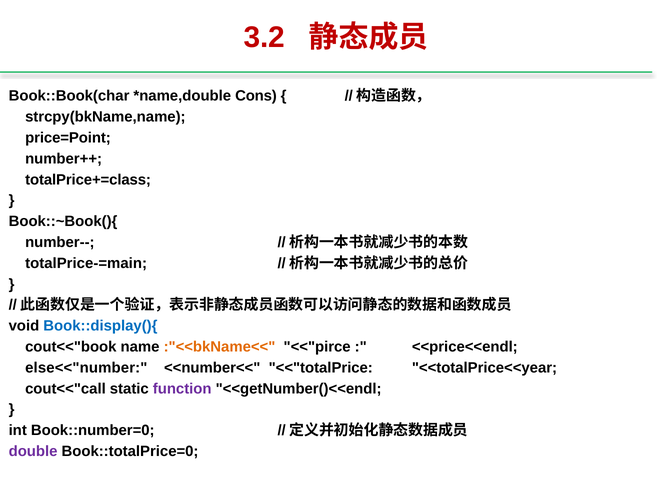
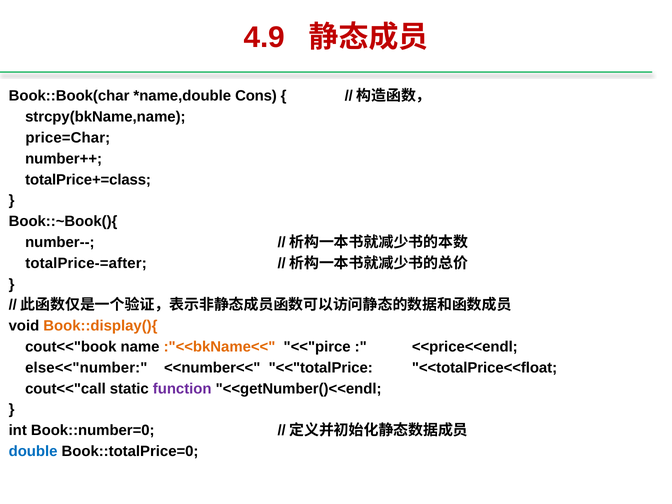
3.2: 3.2 -> 4.9
price=Point: price=Point -> price=Char
totalPrice-=main: totalPrice-=main -> totalPrice-=after
Book::display(){ colour: blue -> orange
<<totalPrice<<year: <<totalPrice<<year -> <<totalPrice<<float
double colour: purple -> blue
